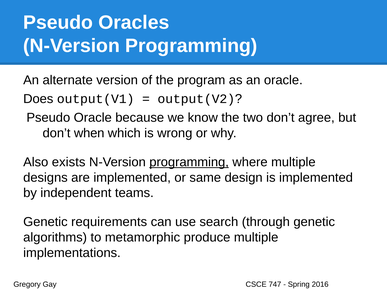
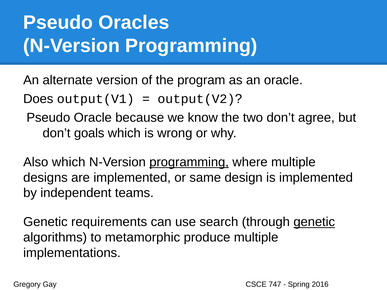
when: when -> goals
Also exists: exists -> which
genetic at (314, 222) underline: none -> present
